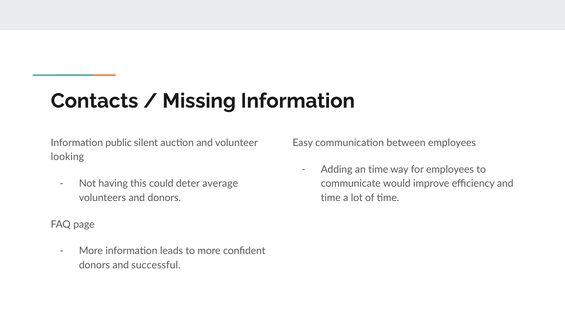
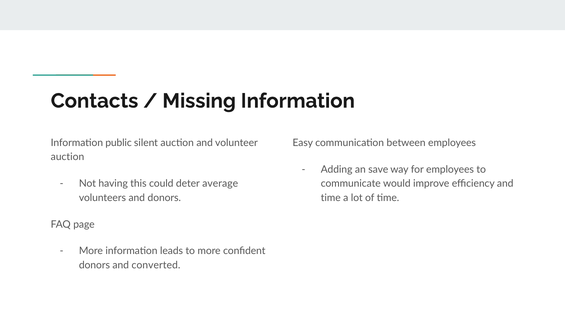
looking at (67, 157): looking -> auction
an time: time -> save
successful: successful -> converted
